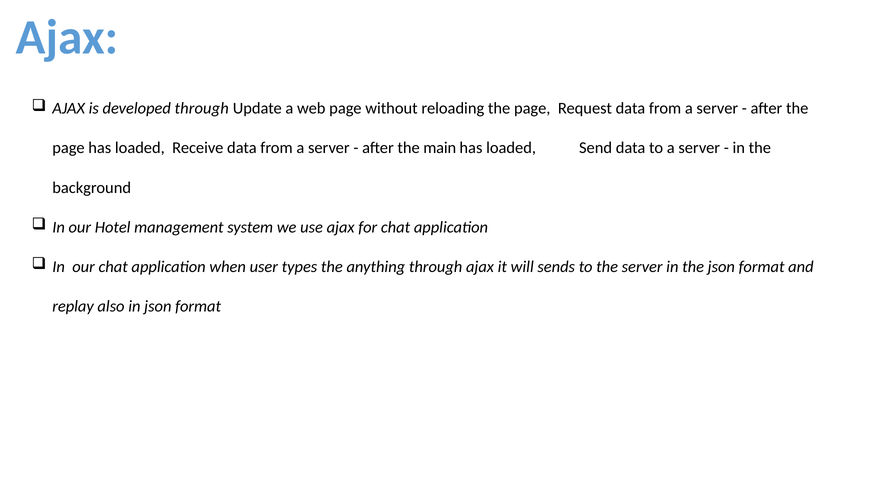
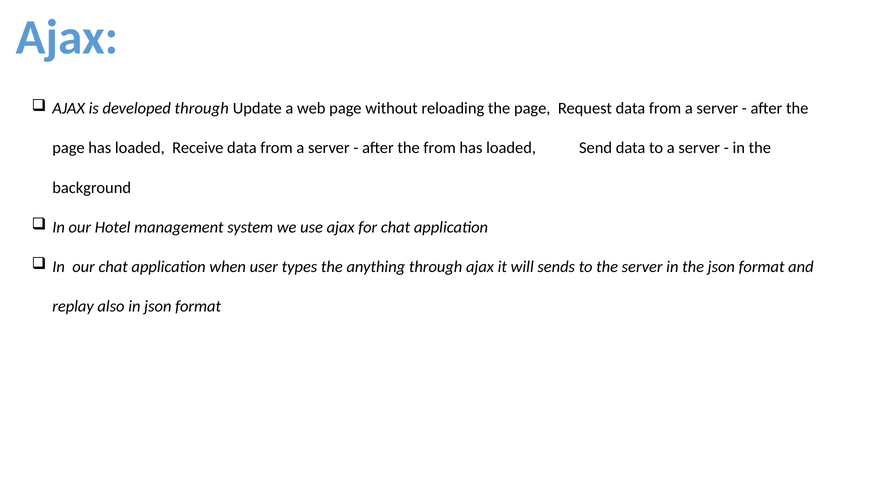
the main: main -> from
